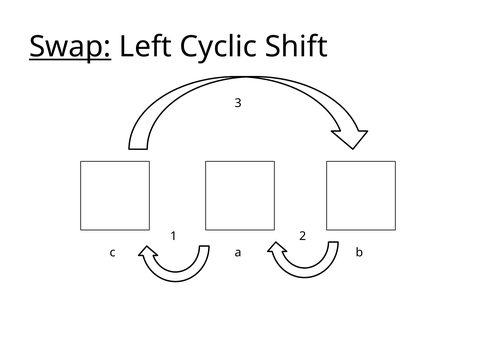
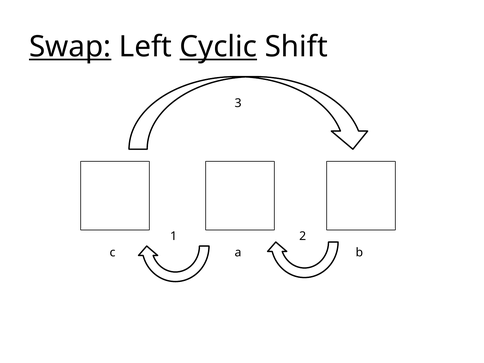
Cyclic underline: none -> present
